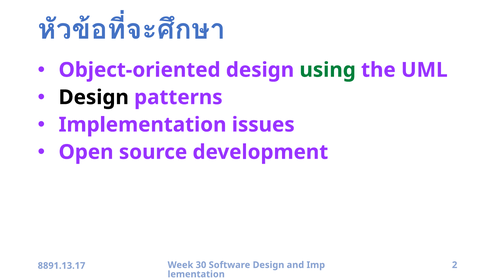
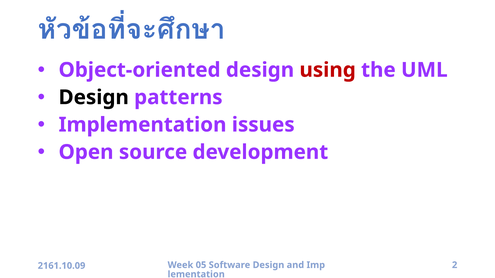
using colour: green -> red
30: 30 -> 05
8891.13.17: 8891.13.17 -> 2161.10.09
